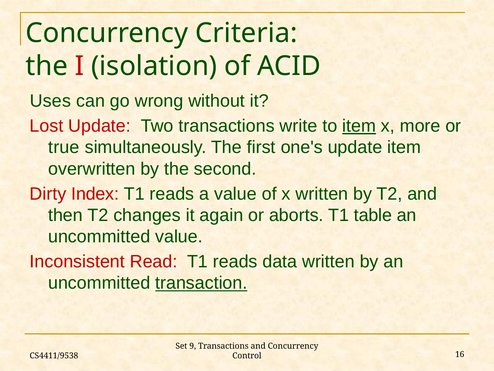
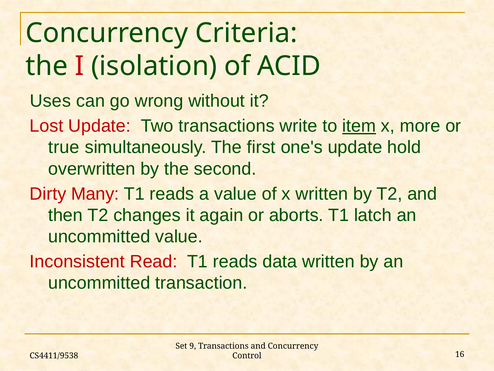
update item: item -> hold
Index: Index -> Many
table: table -> latch
transaction underline: present -> none
